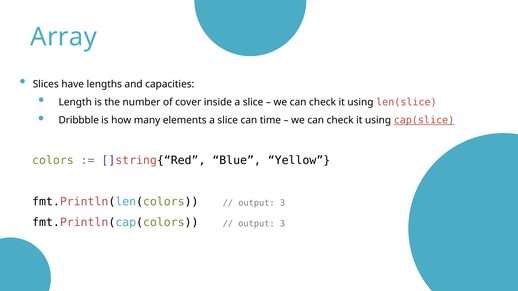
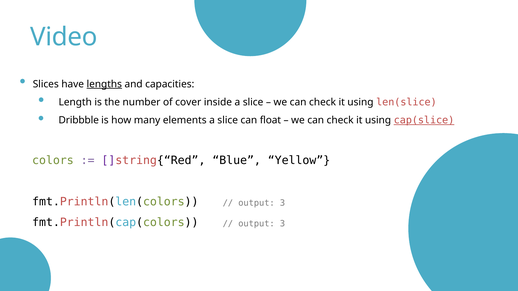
Array: Array -> Video
lengths underline: none -> present
time: time -> float
